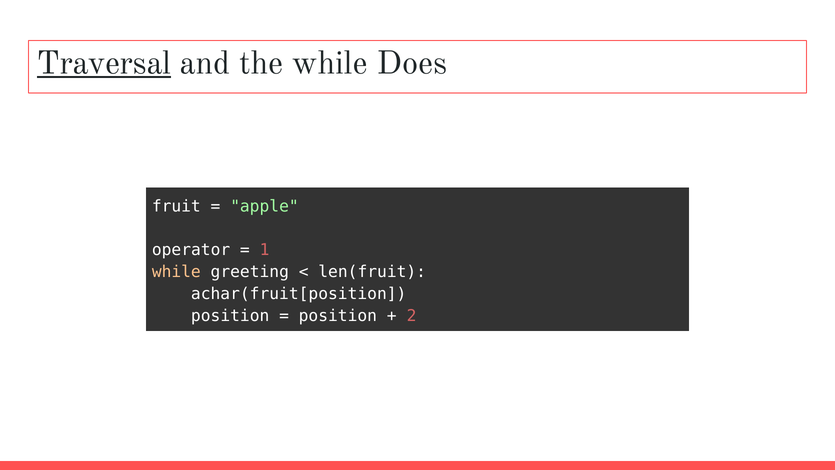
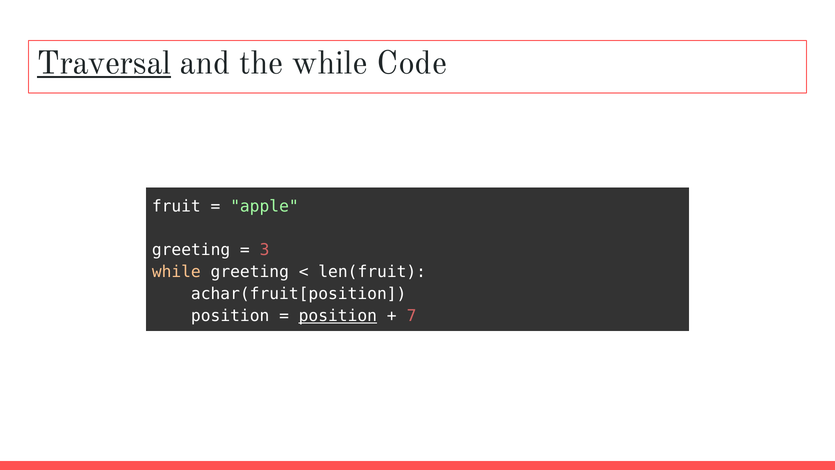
Does: Does -> Code
operator at (191, 250): operator -> greeting
1: 1 -> 3
position at (338, 316) underline: none -> present
2: 2 -> 7
